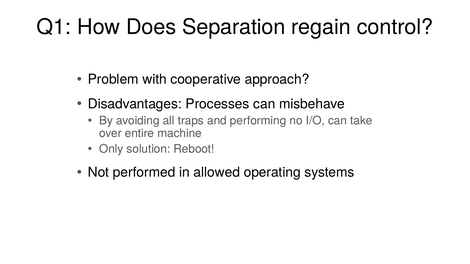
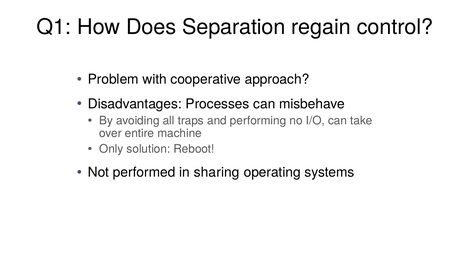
allowed: allowed -> sharing
